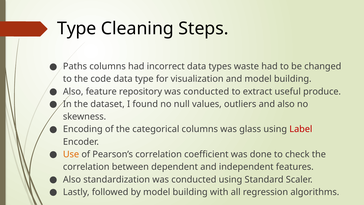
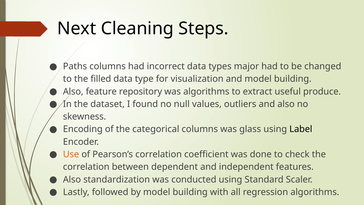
Type at (77, 28): Type -> Next
waste: waste -> major
code: code -> filled
conducted at (206, 91): conducted -> algorithms
Label colour: red -> black
